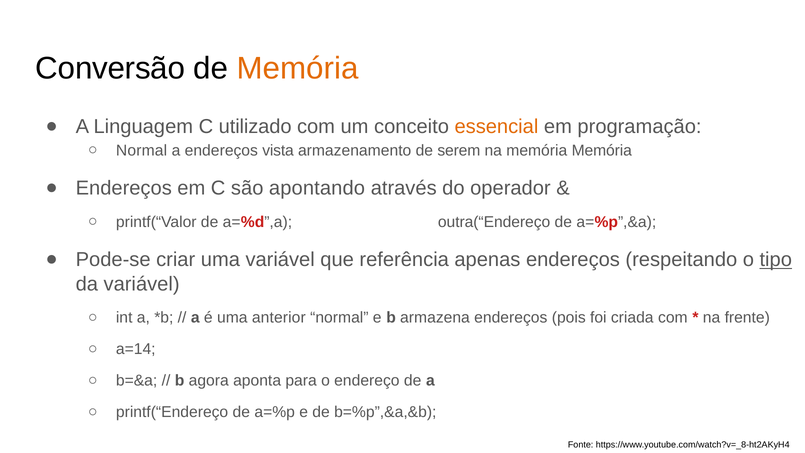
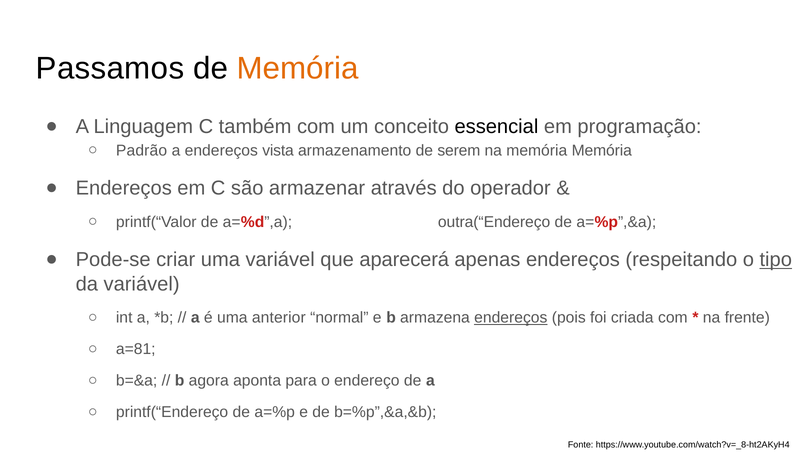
Conversão: Conversão -> Passamos
utilizado: utilizado -> também
essencial colour: orange -> black
Normal at (142, 151): Normal -> Padrão
apontando: apontando -> armazenar
referência: referência -> aparecerá
endereços at (511, 318) underline: none -> present
a=14: a=14 -> a=81
